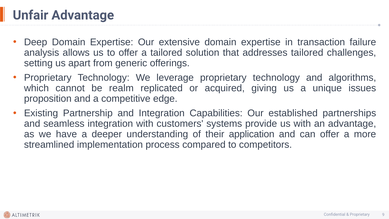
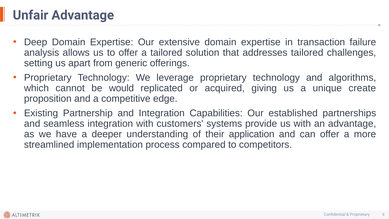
realm: realm -> would
issues: issues -> create
